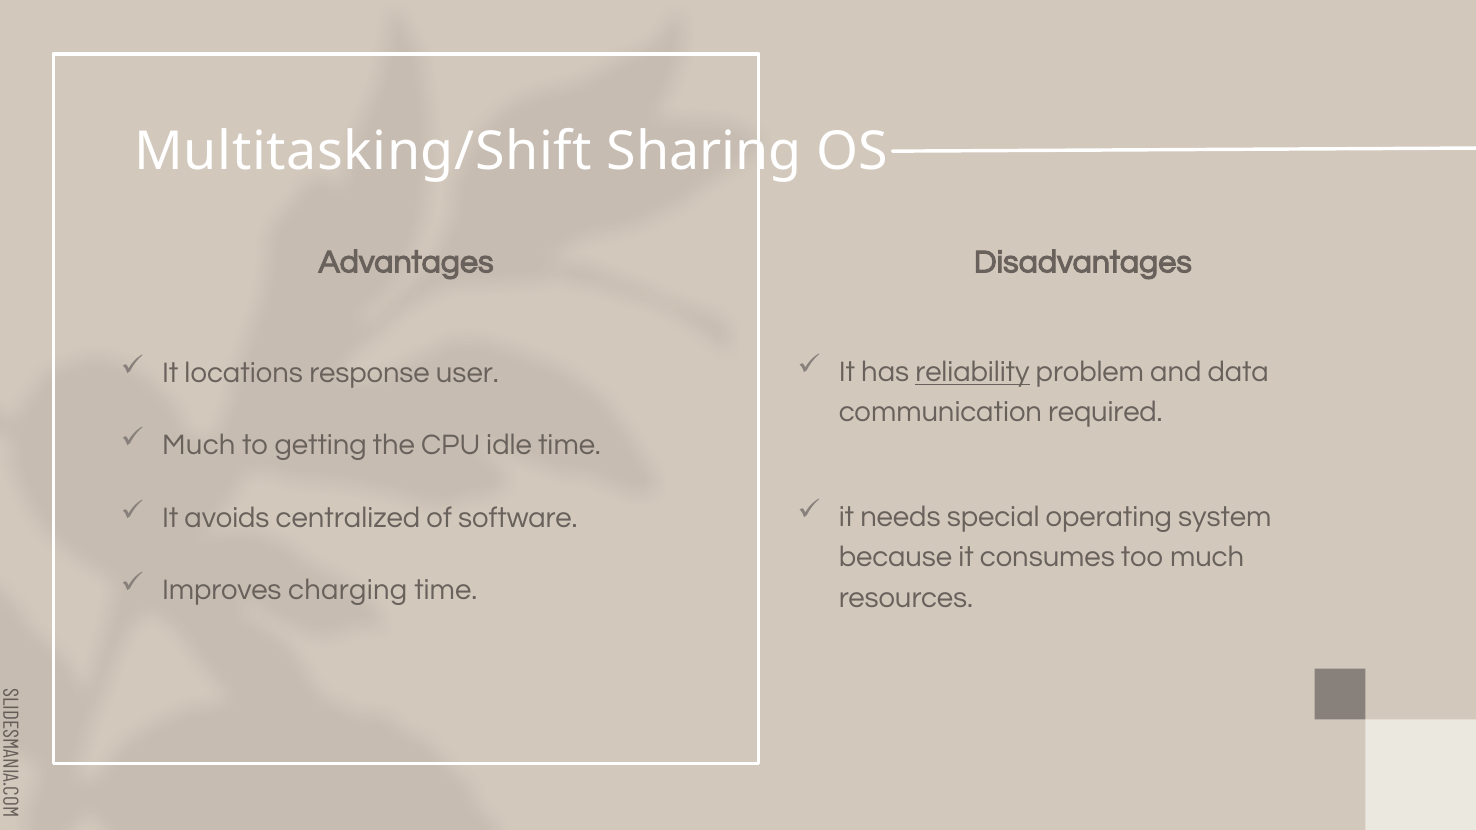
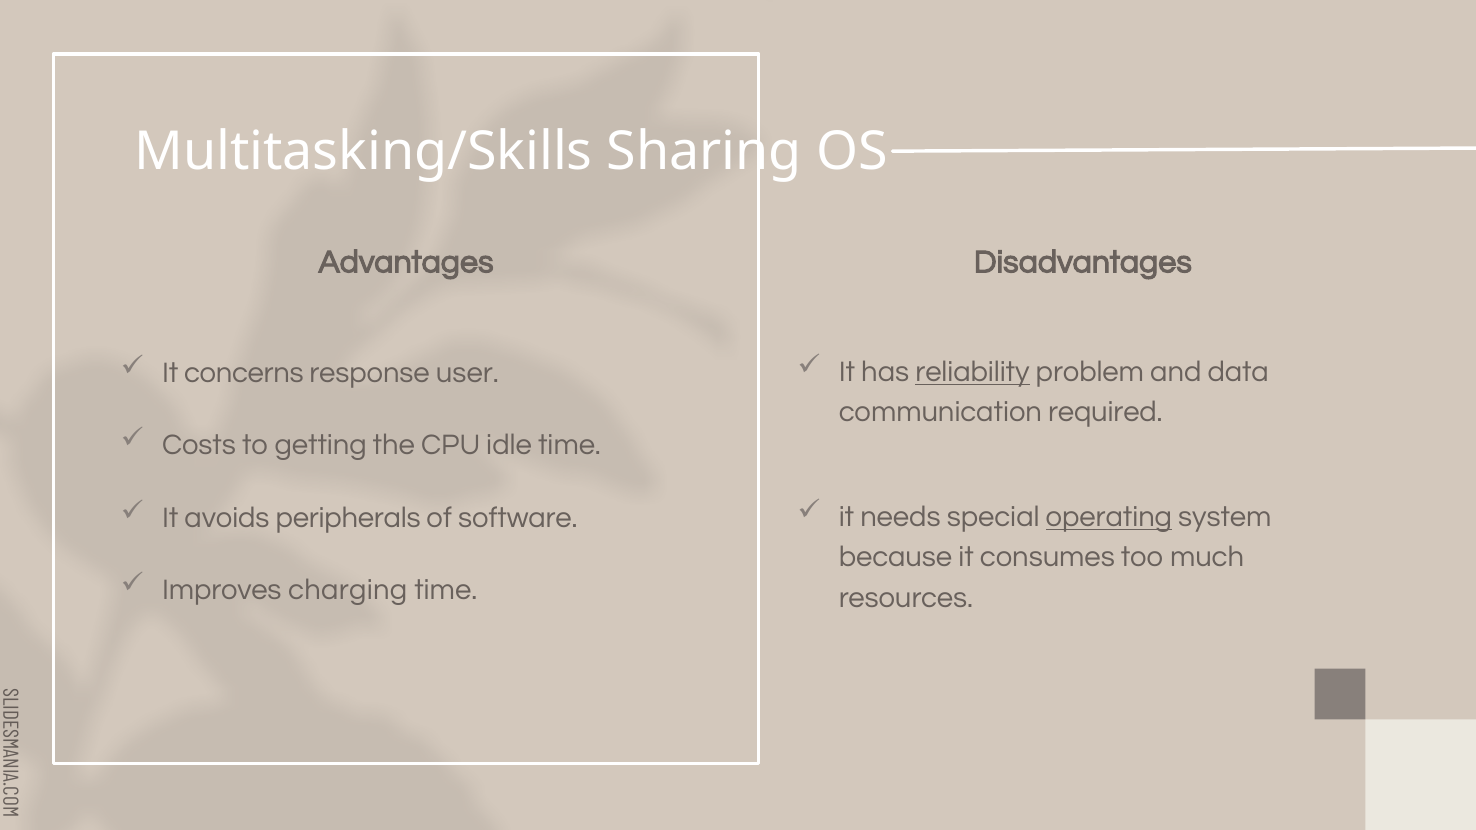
Multitasking/Shift: Multitasking/Shift -> Multitasking/Skills
locations: locations -> concerns
Much at (199, 445): Much -> Costs
operating underline: none -> present
centralized: centralized -> peripherals
